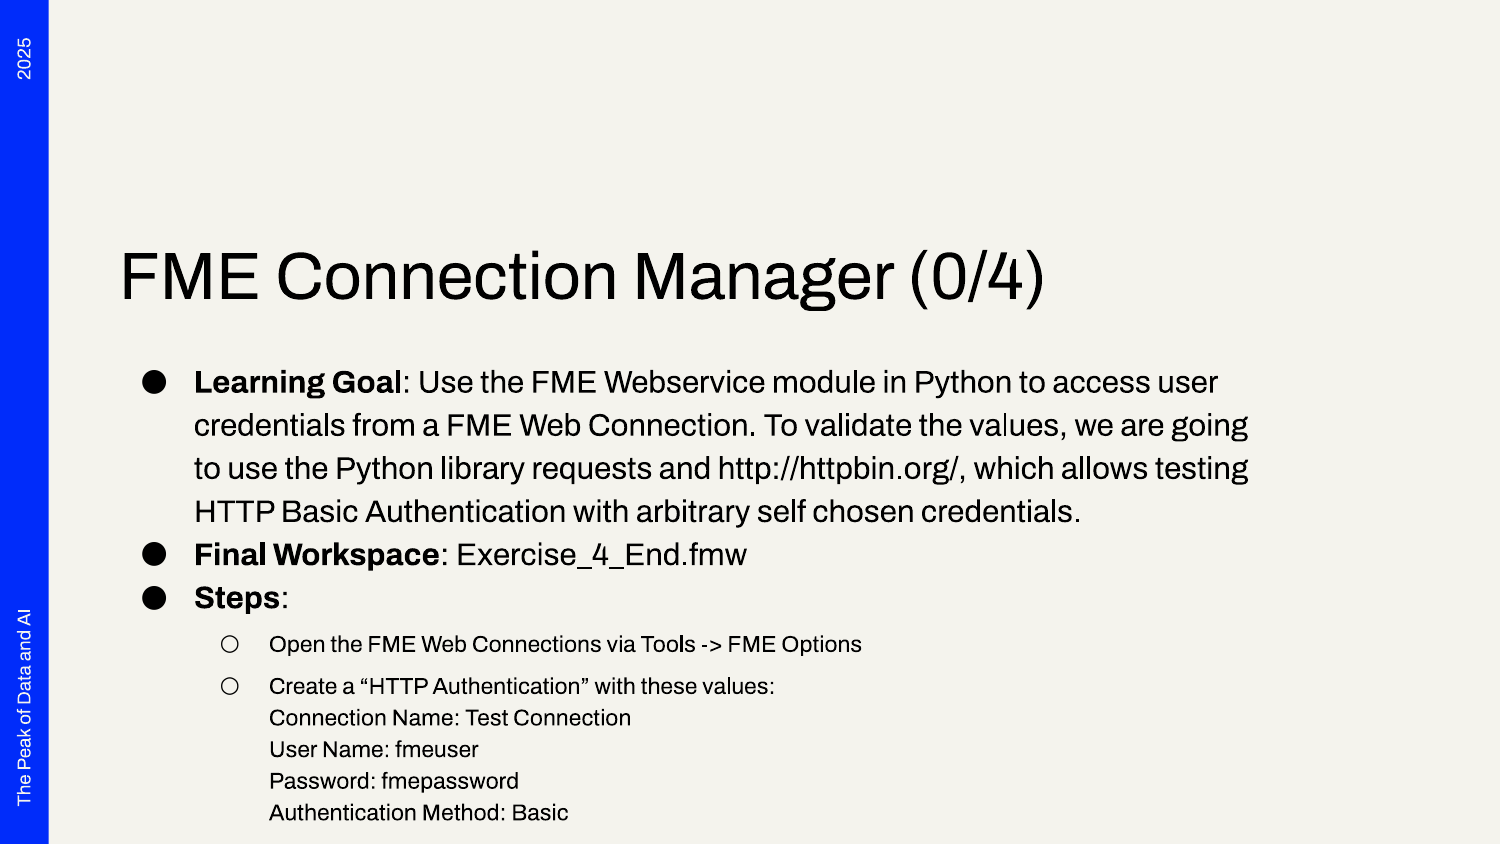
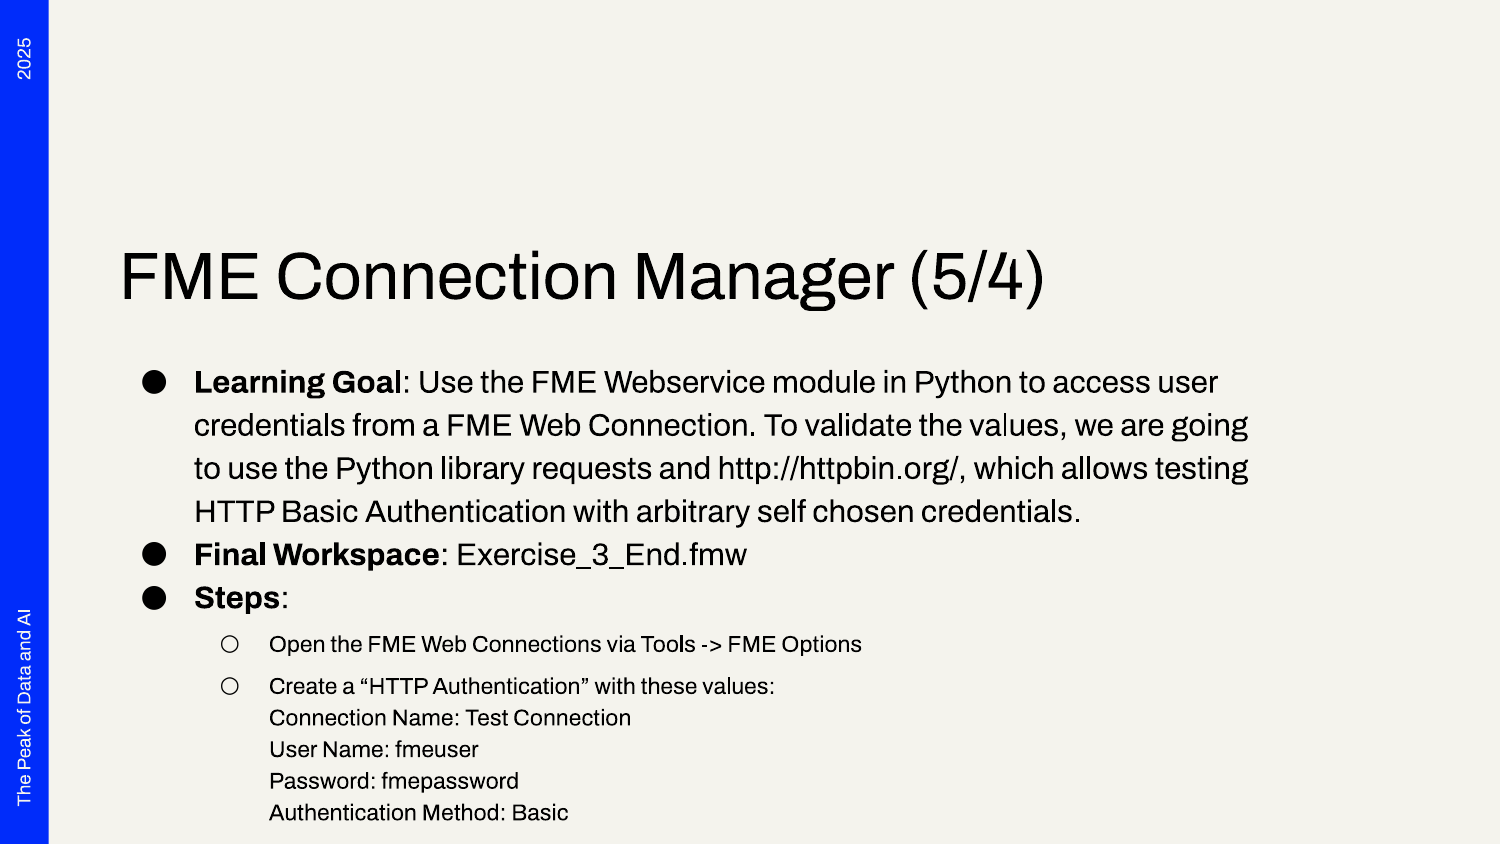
0/4: 0/4 -> 5/4
Exercise_4_End.fmw: Exercise_4_End.fmw -> Exercise_3_End.fmw
